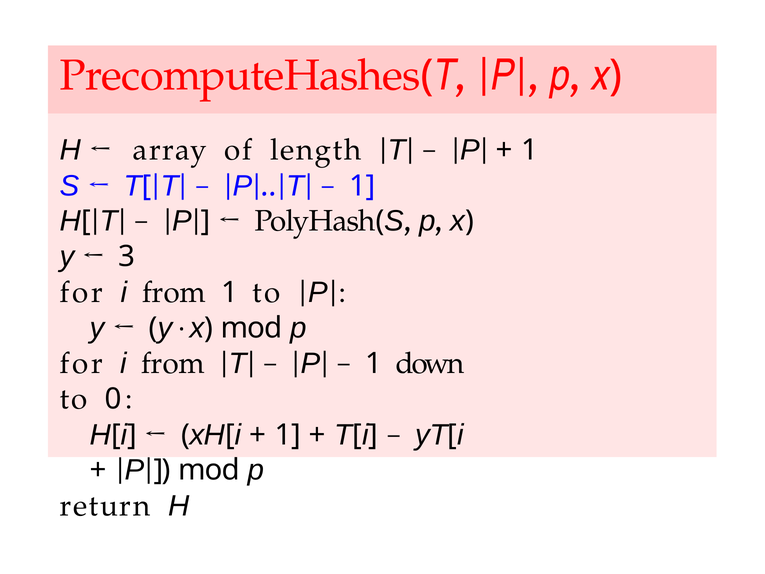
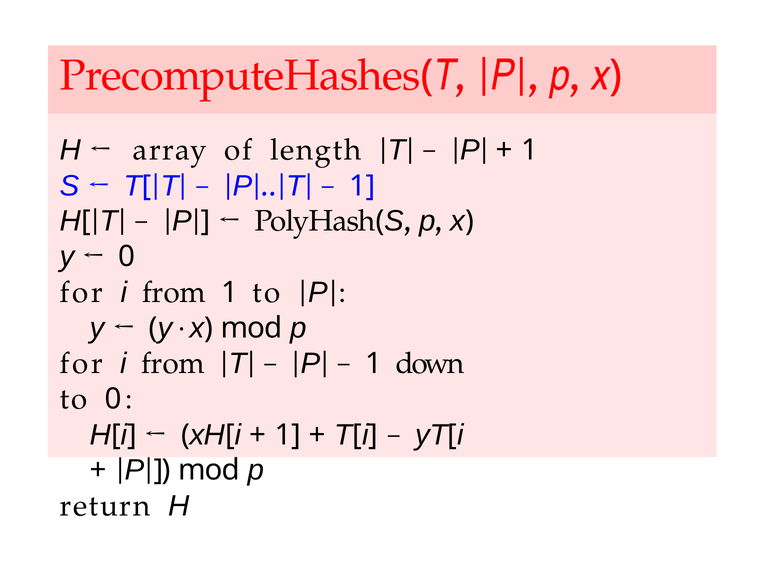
3 at (127, 257): 3 -> 0
